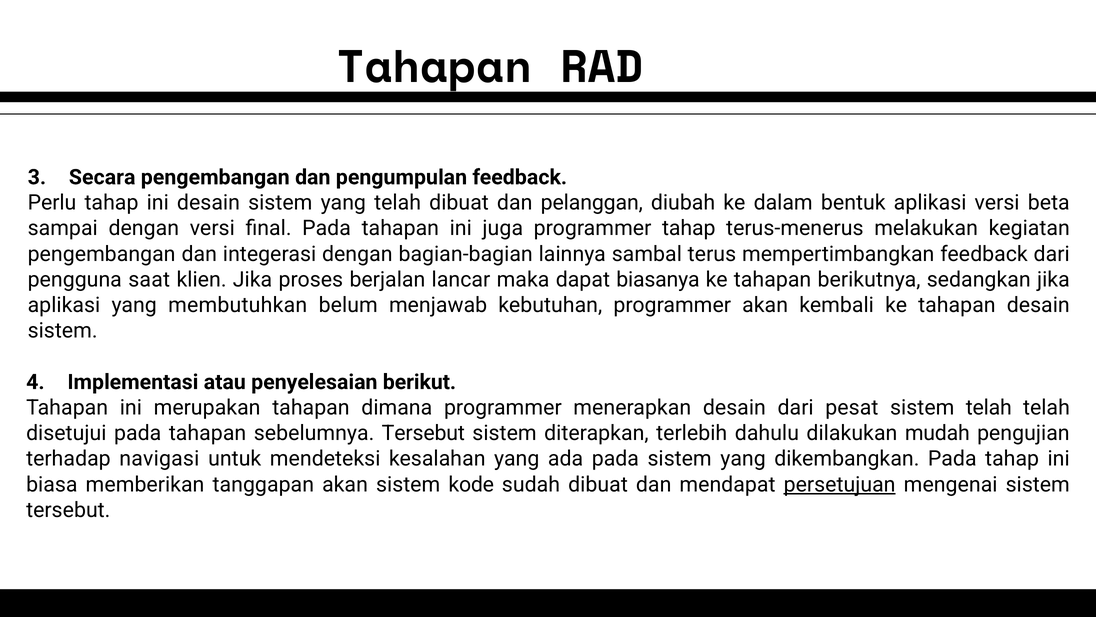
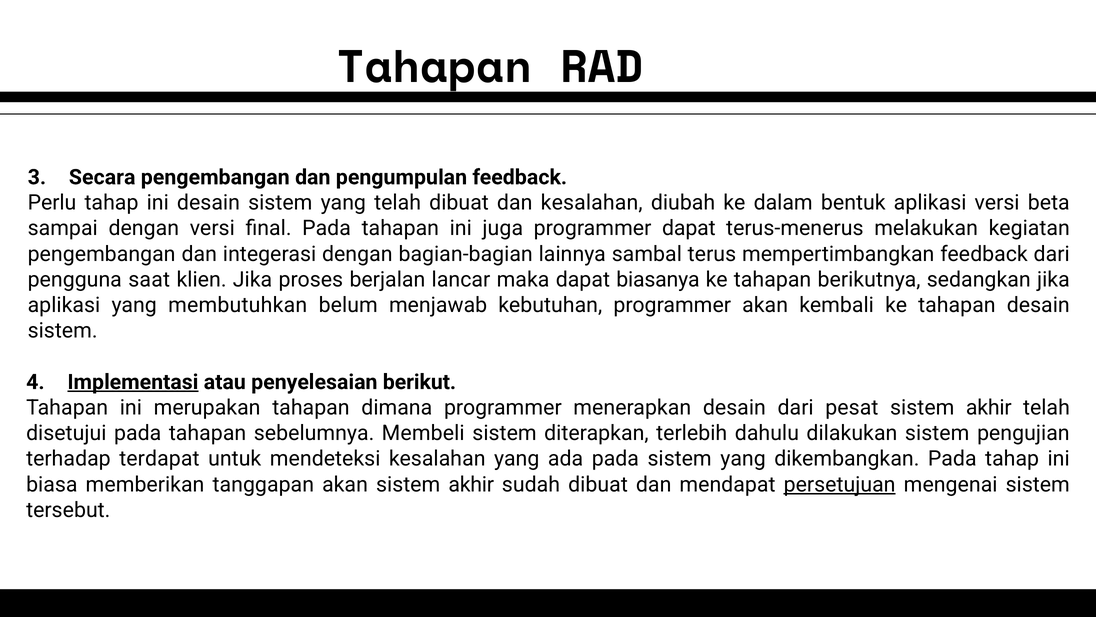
dan pelanggan: pelanggan -> kesalahan
programmer tahap: tahap -> dapat
Implementasi underline: none -> present
telah at (989, 407): telah -> akhir
sebelumnya Tersebut: Tersebut -> Membeli
dilakukan mudah: mudah -> sistem
navigasi: navigasi -> terdapat
akan sistem kode: kode -> akhir
